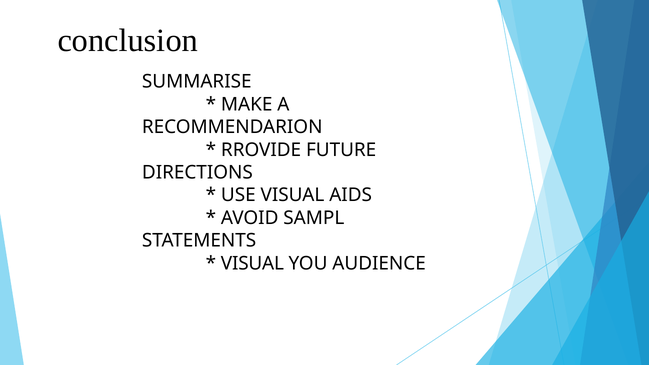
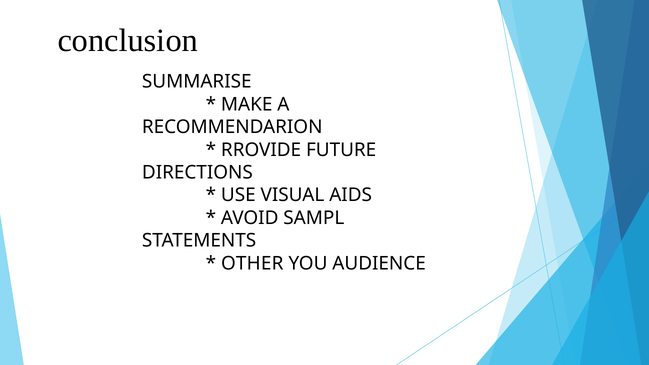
VISUAL at (252, 263): VISUAL -> OTHER
